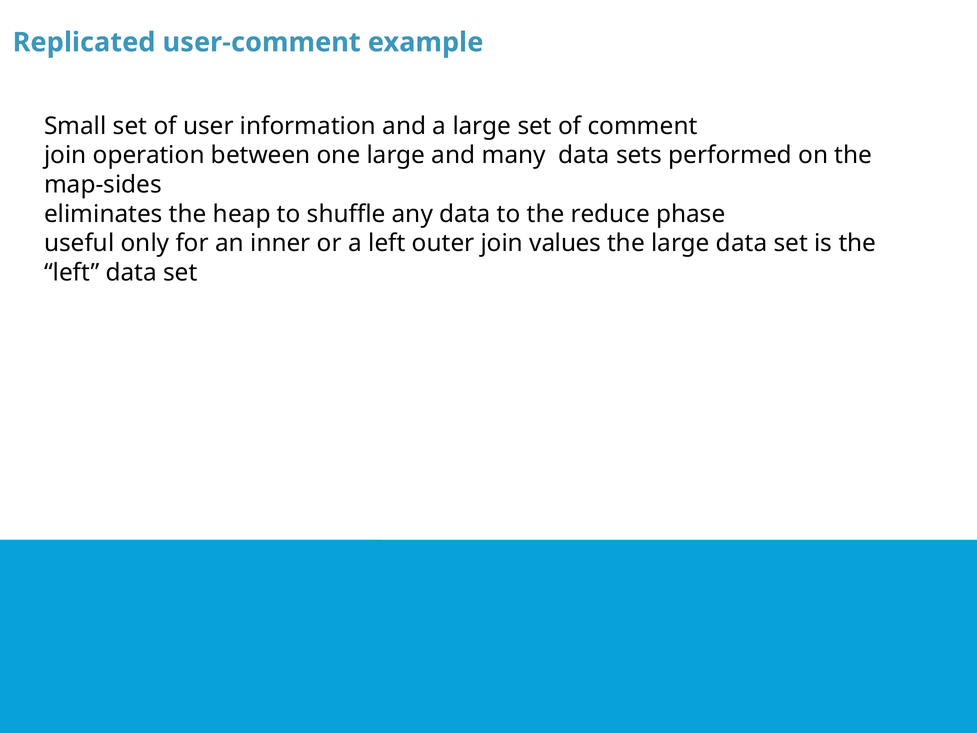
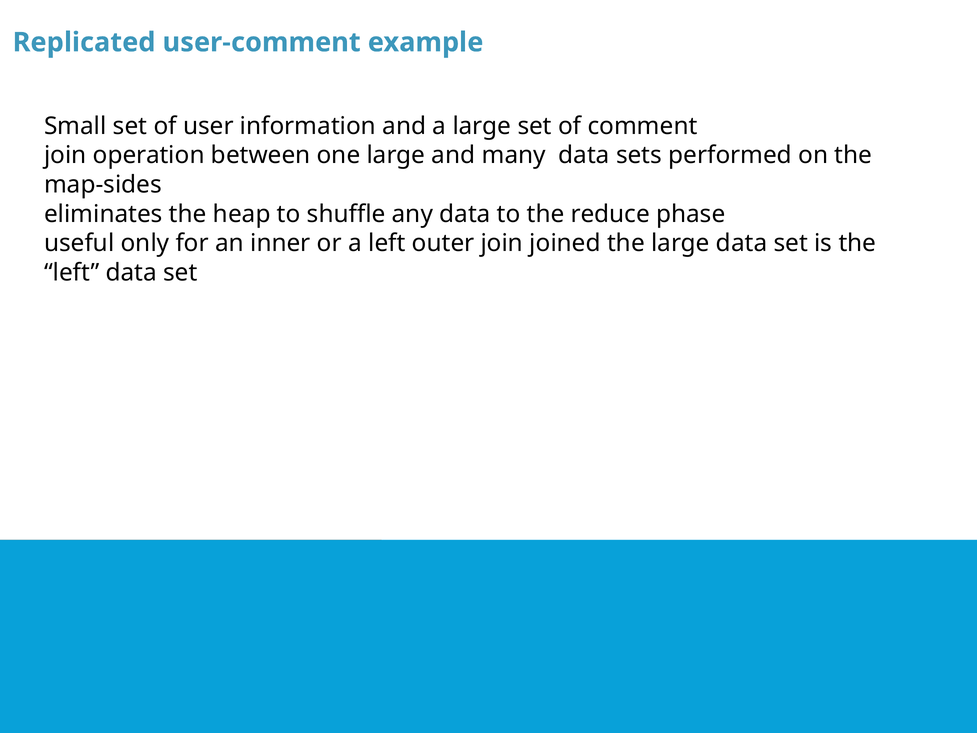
values: values -> joined
